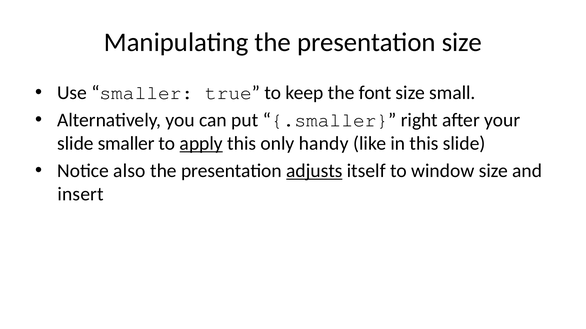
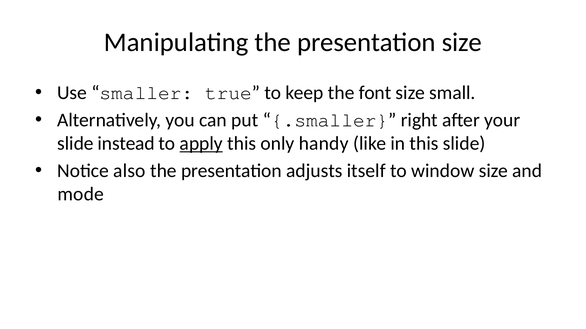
slide smaller: smaller -> instead
adjusts underline: present -> none
insert: insert -> mode
